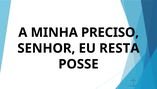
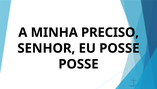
EU RESTA: RESTA -> POSSE
